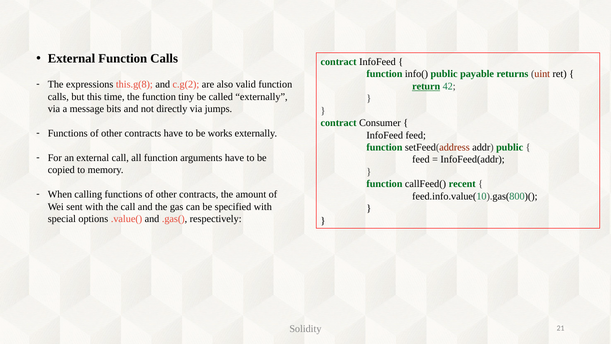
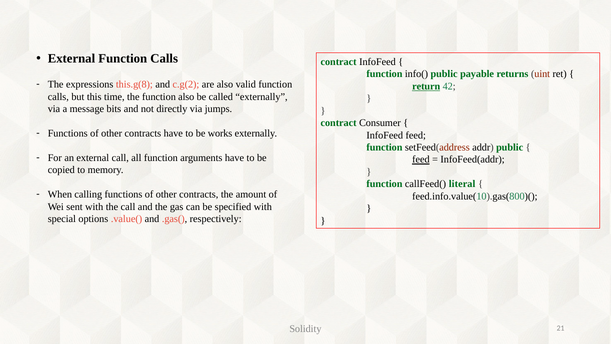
function tiny: tiny -> also
feed at (421, 159) underline: none -> present
recent: recent -> literal
